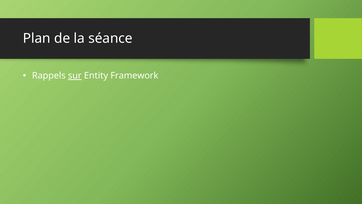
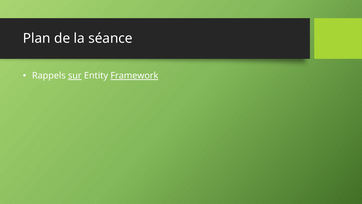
Framework underline: none -> present
